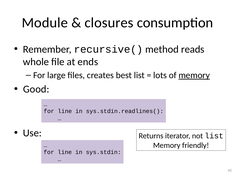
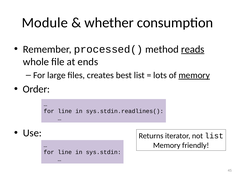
closures: closures -> whether
recursive(: recursive( -> processed(
reads underline: none -> present
Good: Good -> Order
